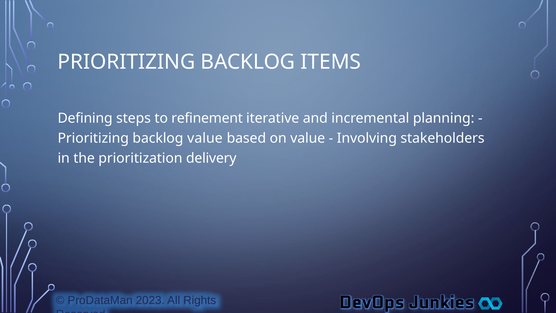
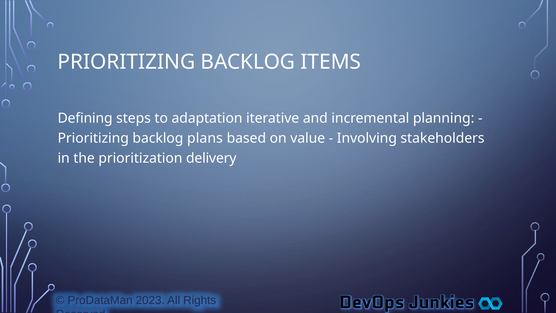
refinement: refinement -> adaptation
backlog value: value -> plans
